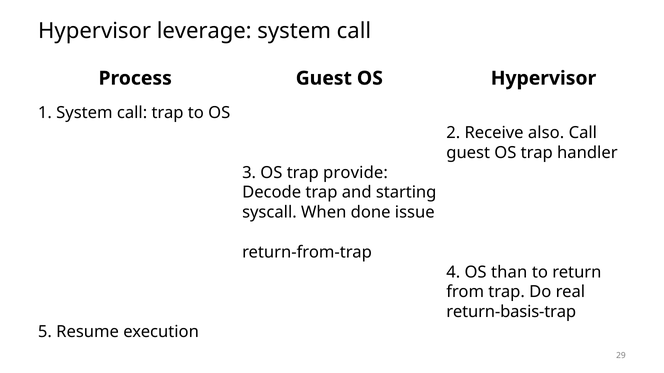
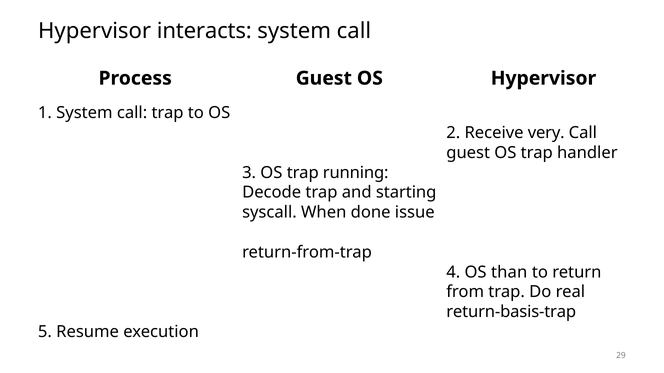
leverage: leverage -> interacts
also: also -> very
provide: provide -> running
